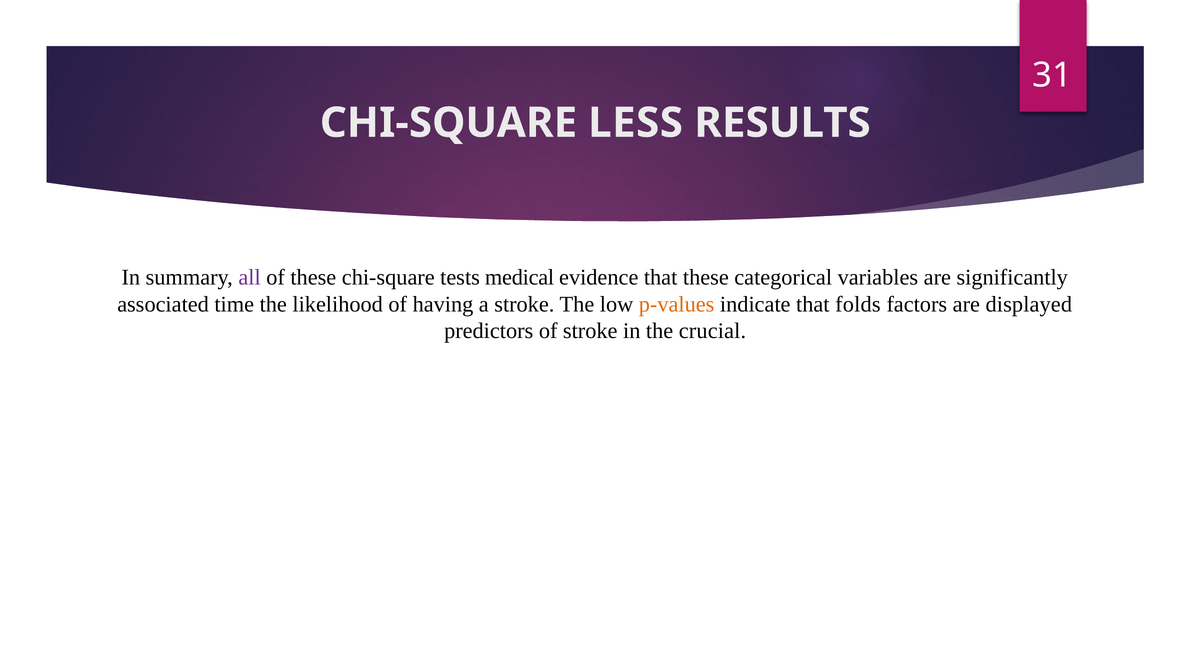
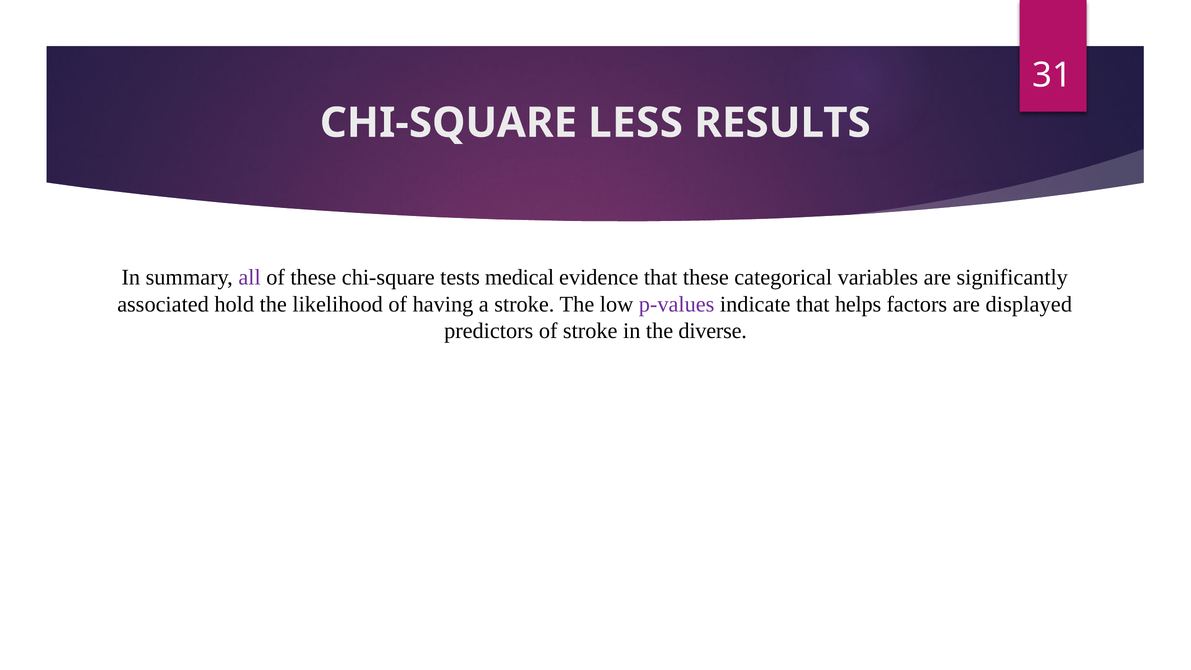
time: time -> hold
p-values colour: orange -> purple
folds: folds -> helps
crucial: crucial -> diverse
